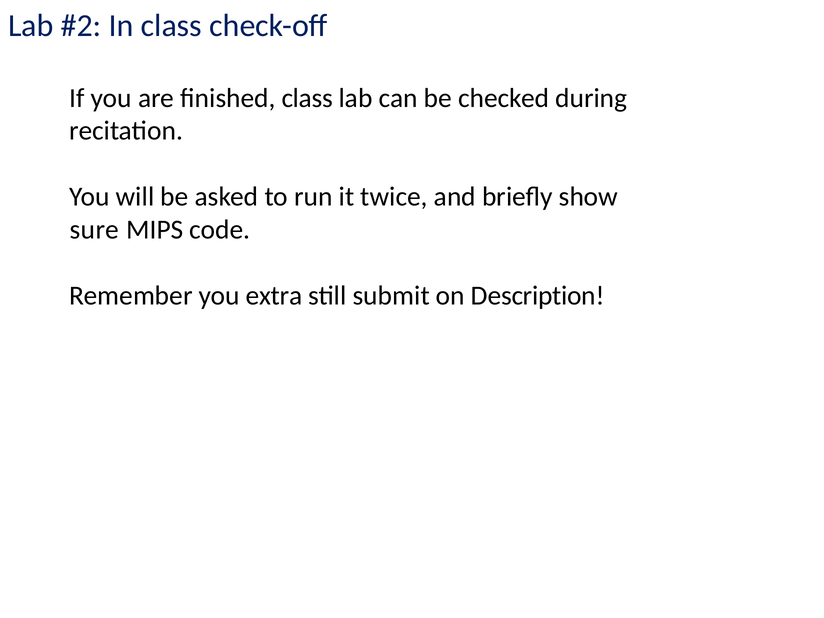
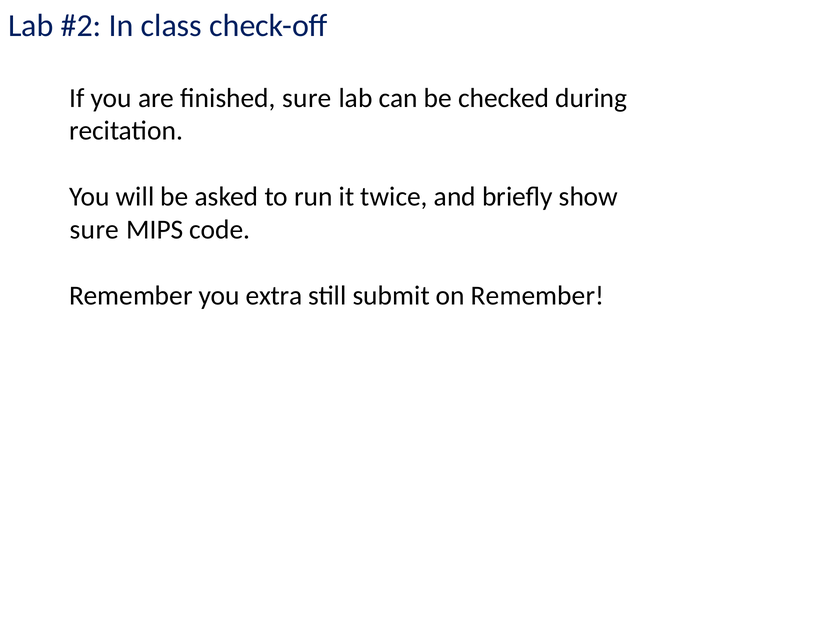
finished class: class -> sure
on Description: Description -> Remember
